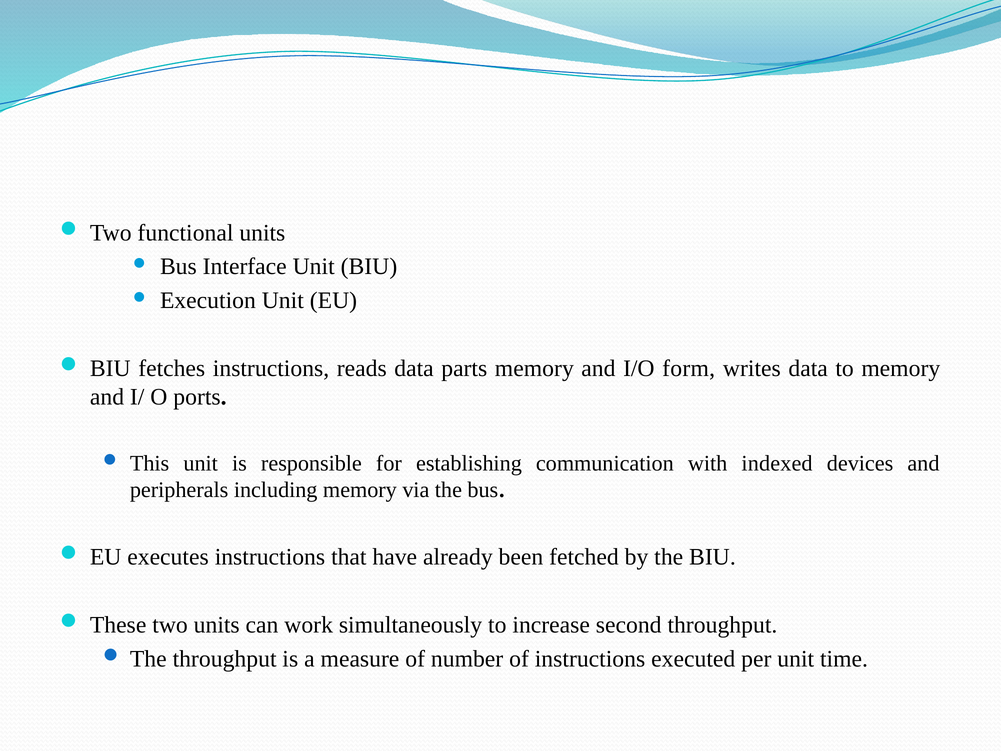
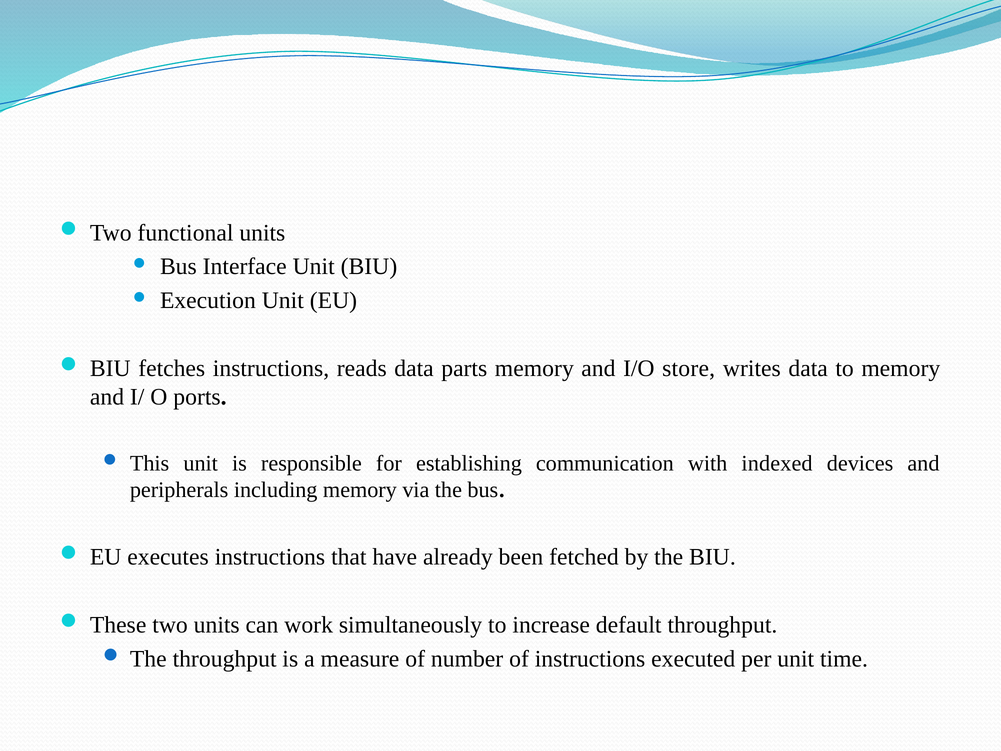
form: form -> store
second: second -> default
